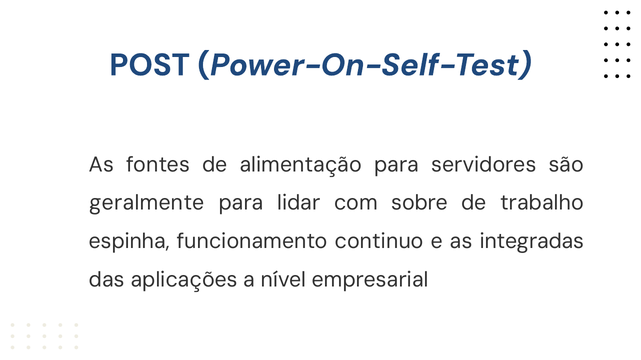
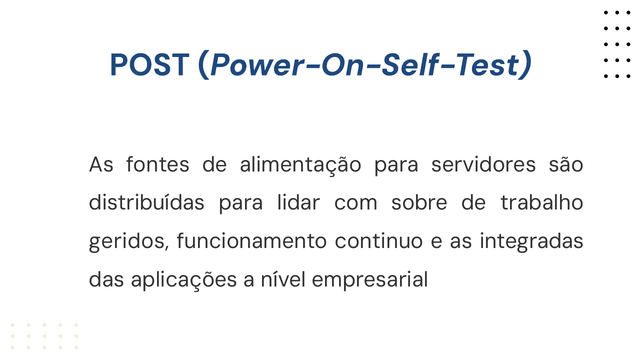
geralmente: geralmente -> distribuídas
espinha: espinha -> geridos
